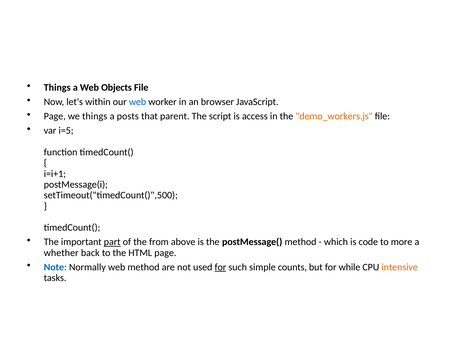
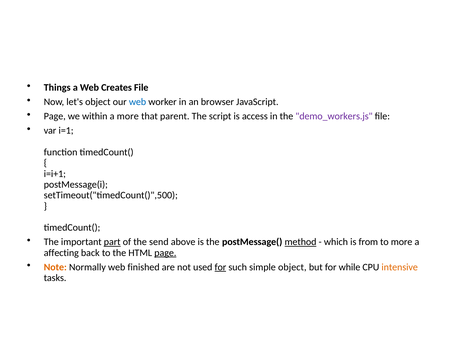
Objects: Objects -> Creates
let's within: within -> object
we things: things -> within
a posts: posts -> more
demo_workers.js colour: orange -> purple
i=5: i=5 -> i=1
from: from -> send
method at (301, 242) underline: none -> present
code: code -> from
whether: whether -> affecting
page at (165, 253) underline: none -> present
Note colour: blue -> orange
web method: method -> finished
simple counts: counts -> object
